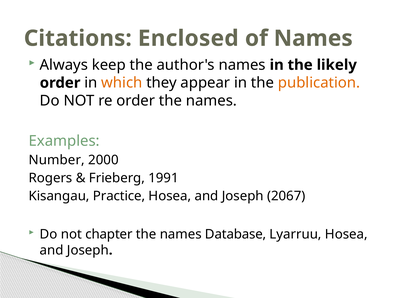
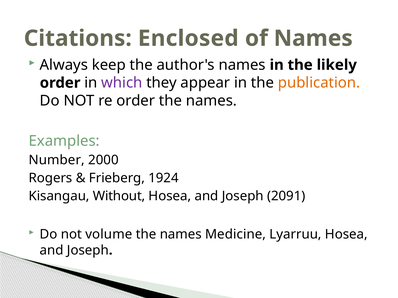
which colour: orange -> purple
1991: 1991 -> 1924
Practice: Practice -> Without
2067: 2067 -> 2091
chapter: chapter -> volume
Database: Database -> Medicine
